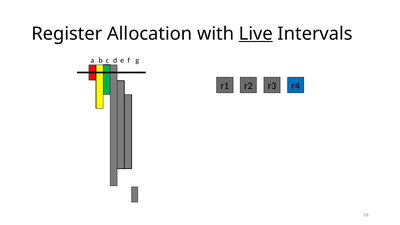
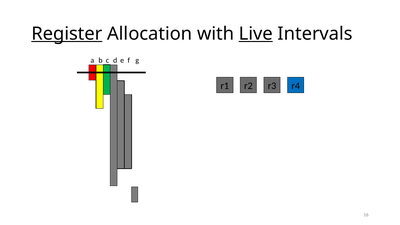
Register underline: none -> present
